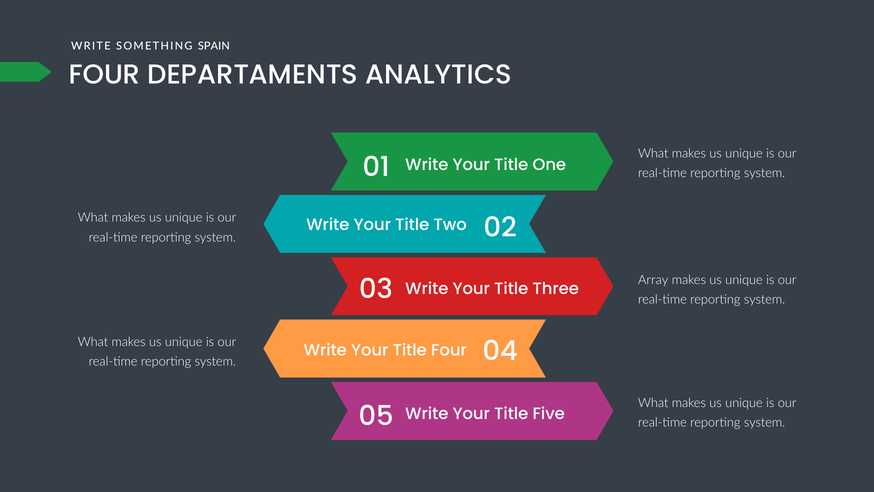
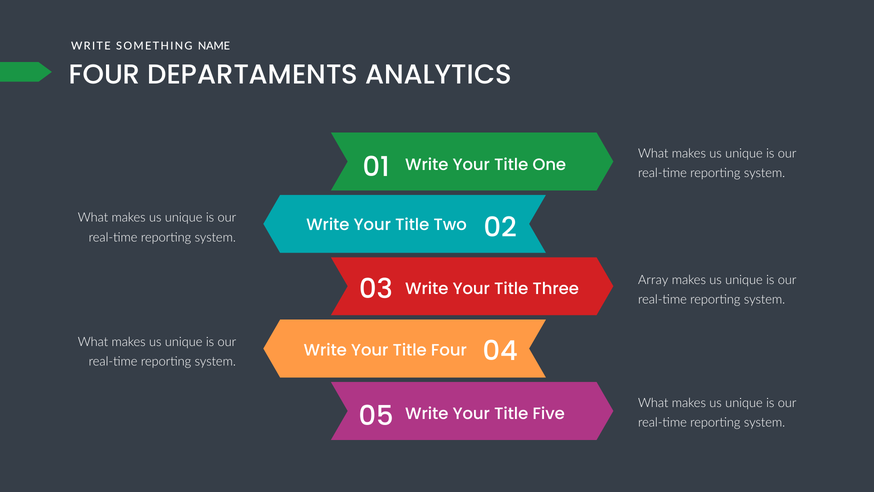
SPAIN: SPAIN -> NAME
